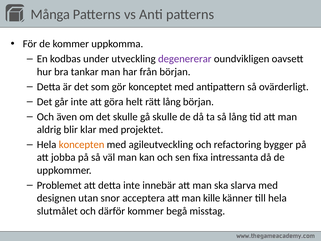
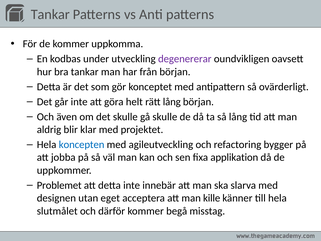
Många at (50, 14): Många -> Tankar
koncepten colour: orange -> blue
intressanta: intressanta -> applikation
snor: snor -> eget
